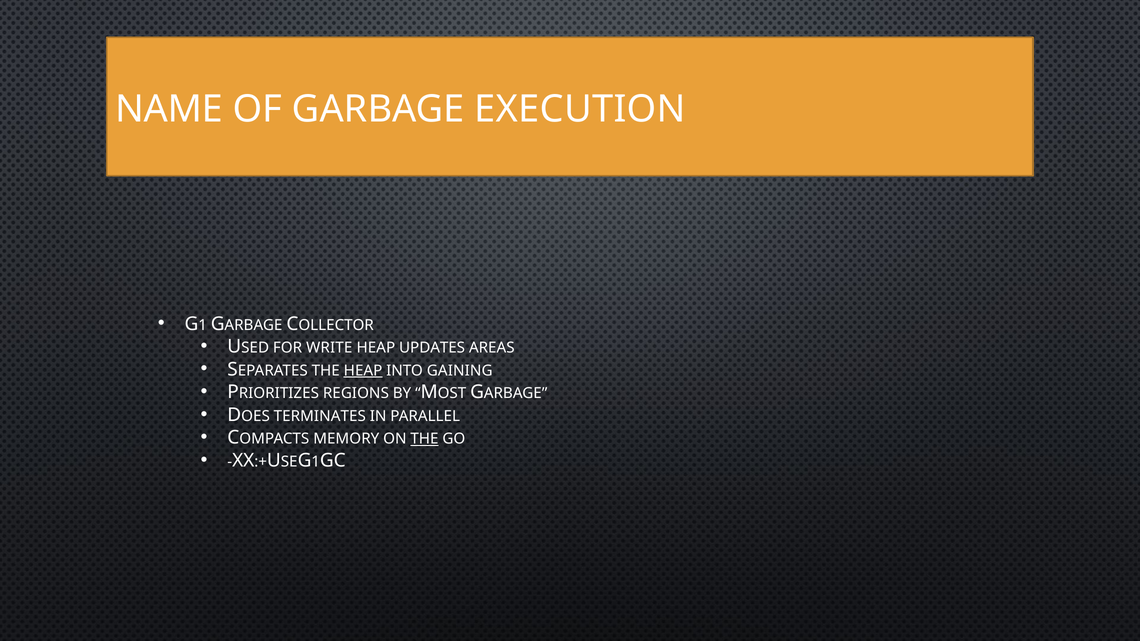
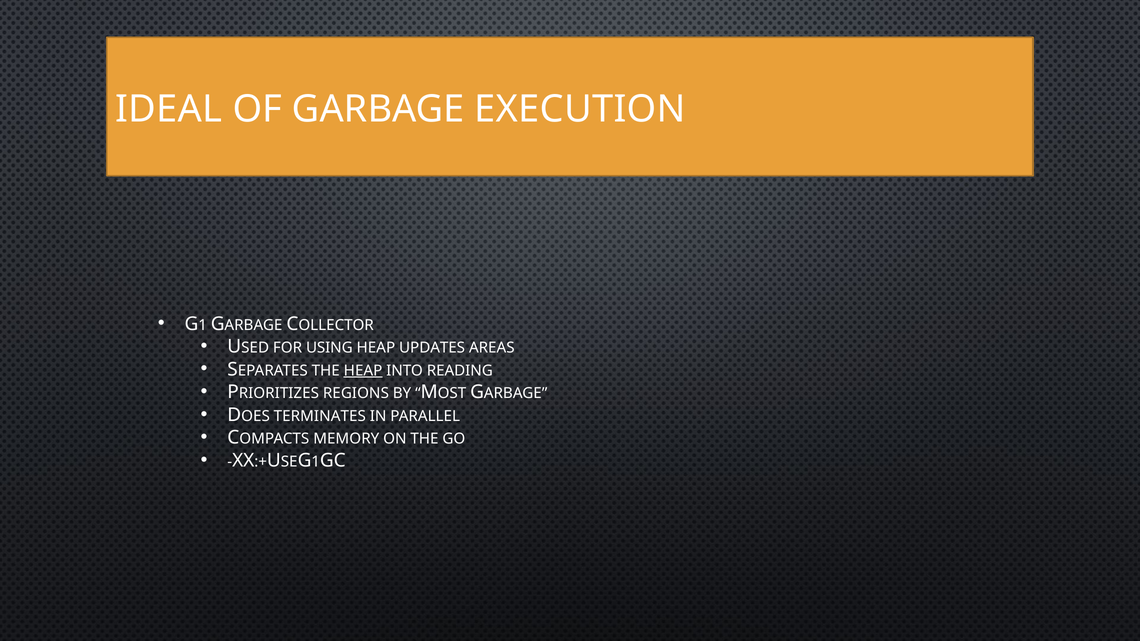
NAME: NAME -> IDEAL
WRITE: WRITE -> USING
GAINING: GAINING -> READING
THE at (424, 439) underline: present -> none
